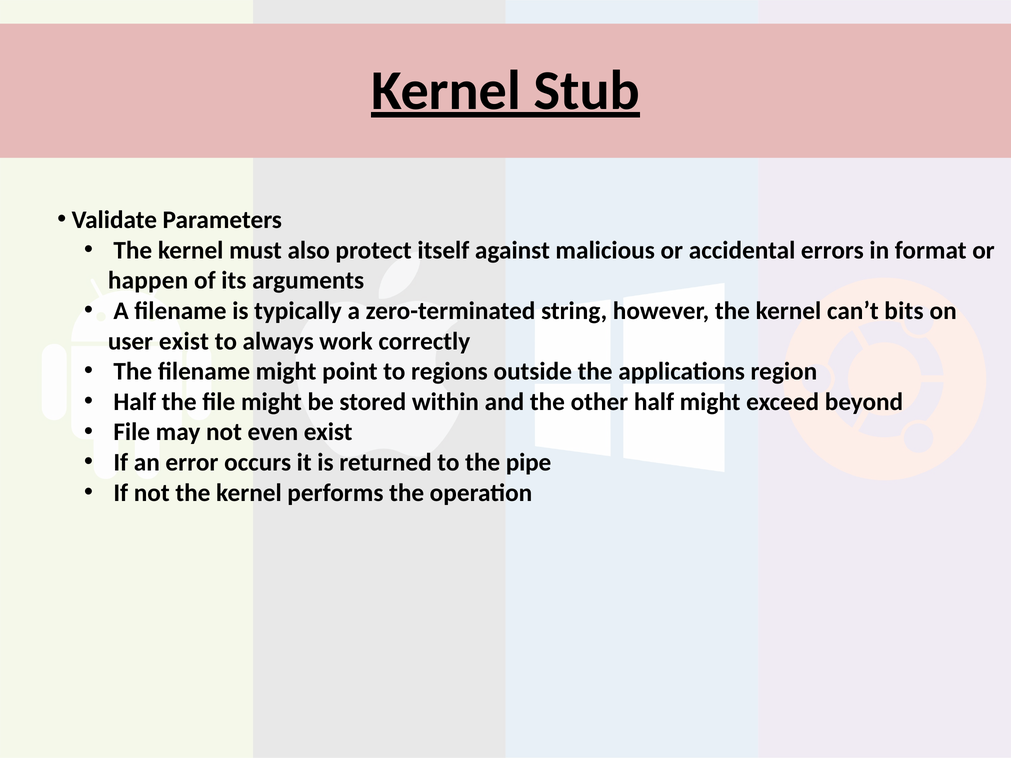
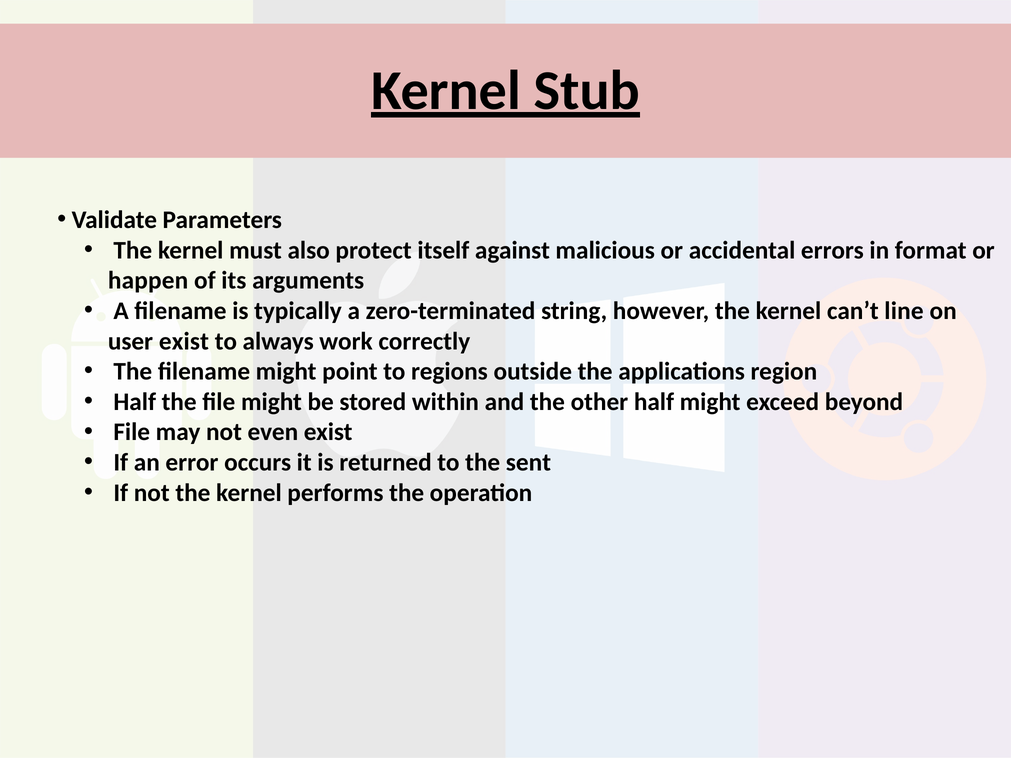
bits: bits -> line
pipe: pipe -> sent
